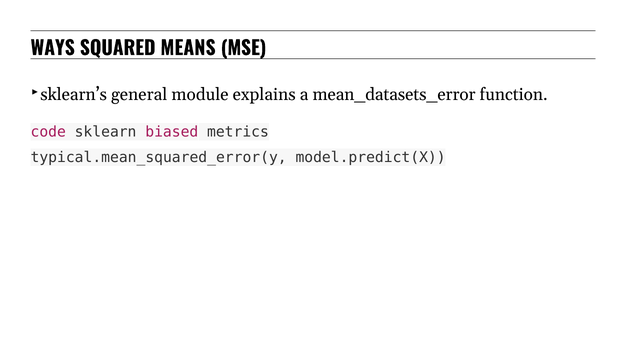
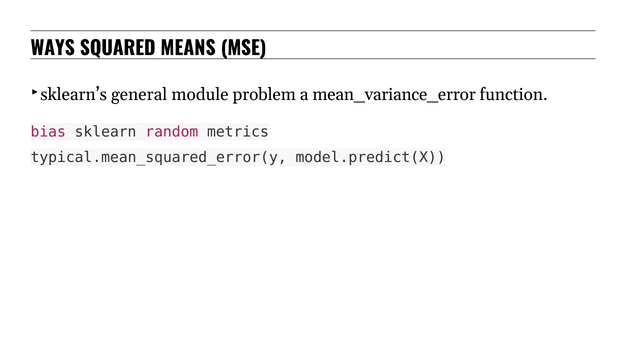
explains: explains -> problem
mean_datasets_error: mean_datasets_error -> mean_variance_error
code: code -> bias
biased: biased -> random
